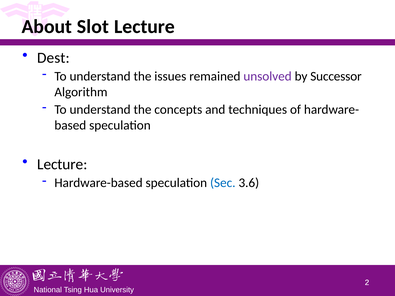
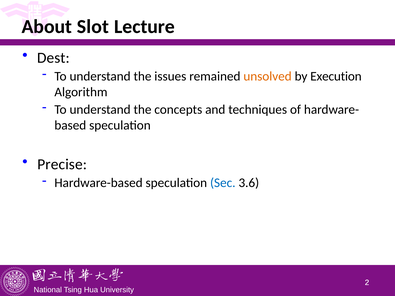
unsolved colour: purple -> orange
Successor: Successor -> Execution
Lecture at (62, 164): Lecture -> Precise
